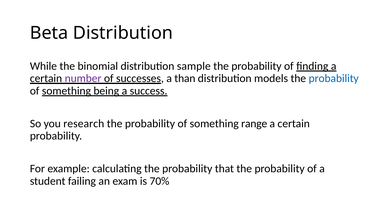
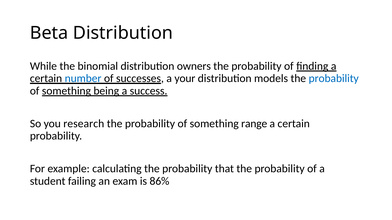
sample: sample -> owners
number colour: purple -> blue
than: than -> your
70%: 70% -> 86%
